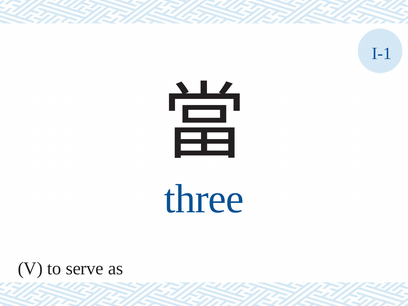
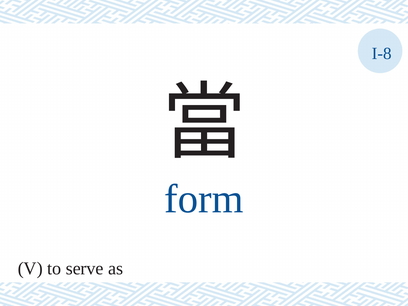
I-1: I-1 -> I-8
three: three -> form
